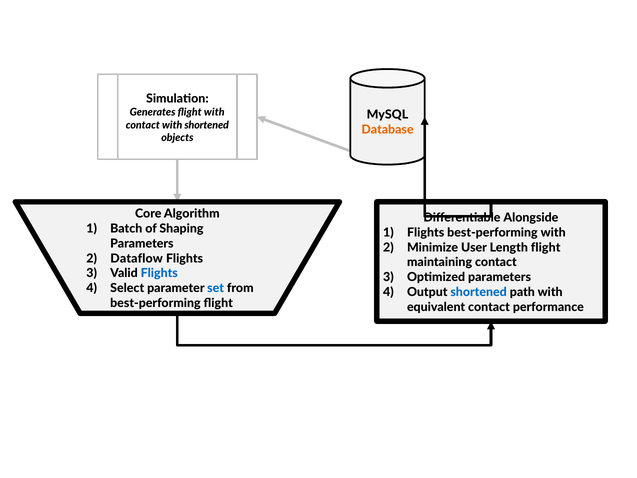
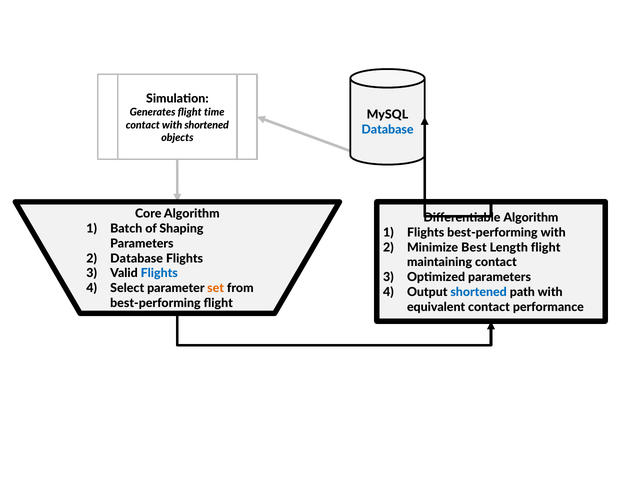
flight with: with -> time
Database at (387, 130) colour: orange -> blue
Alongside at (531, 218): Alongside -> Algorithm
User: User -> Best
Dataflow at (137, 258): Dataflow -> Database
set colour: blue -> orange
